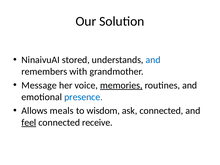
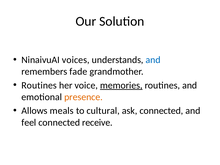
stored: stored -> voices
with: with -> fade
Message at (39, 85): Message -> Routines
presence colour: blue -> orange
wisdom: wisdom -> cultural
feel underline: present -> none
